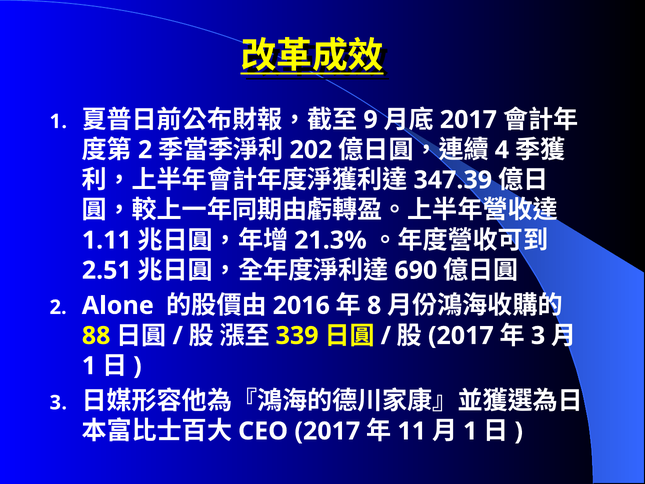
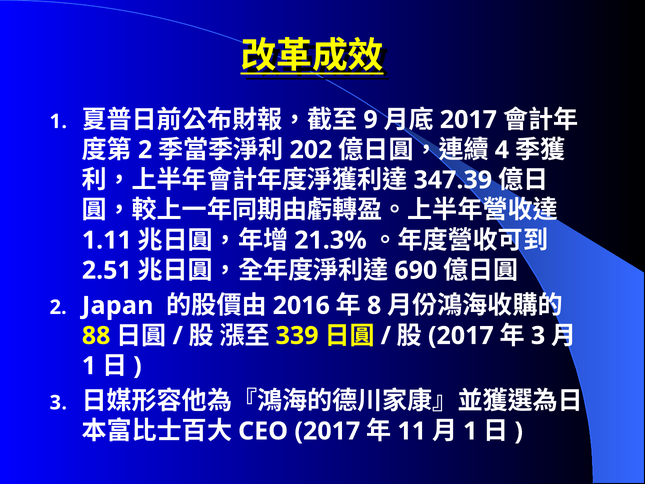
Alone: Alone -> Japan
